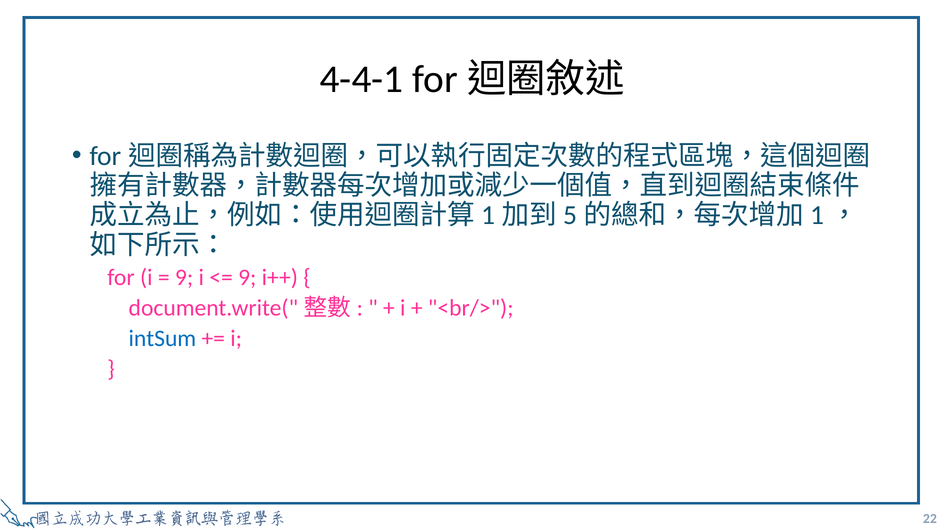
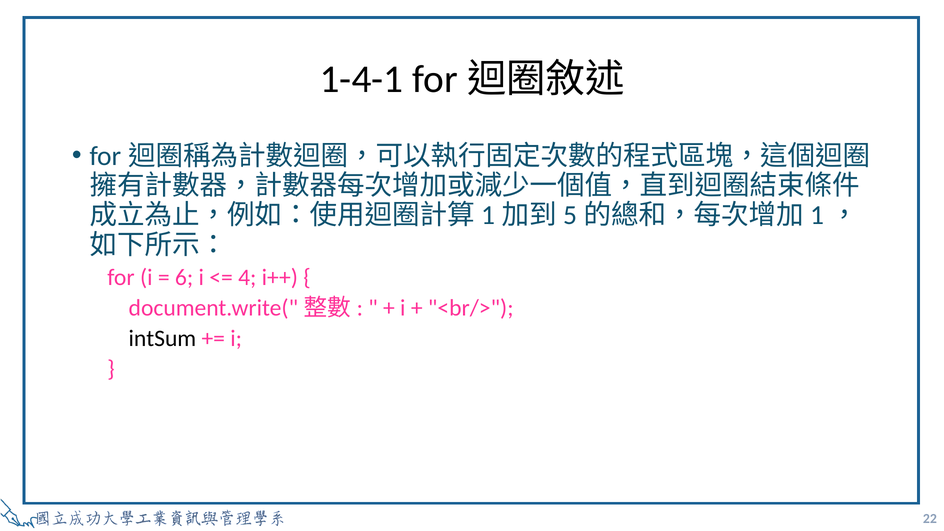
4-4-1: 4-4-1 -> 1-4-1
9 at (184, 278): 9 -> 6
9 at (247, 278): 9 -> 4
intSum colour: blue -> black
